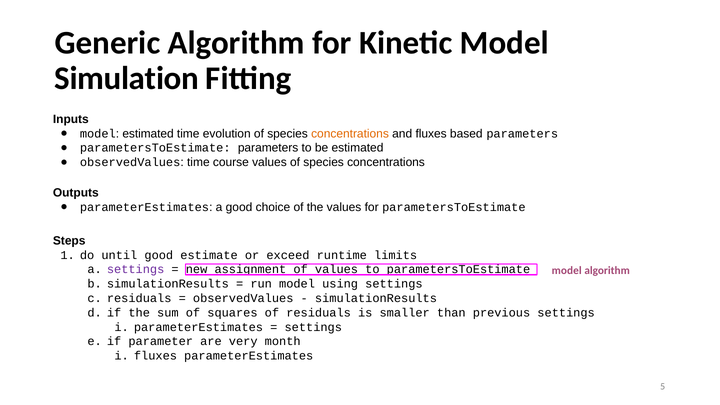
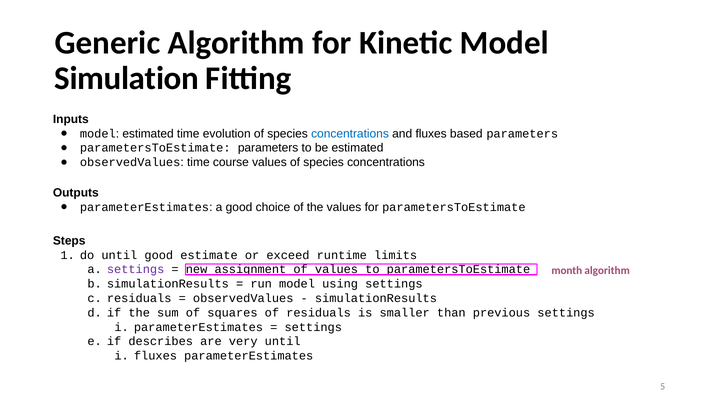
concentrations at (350, 134) colour: orange -> blue
model at (567, 271): model -> month
parameter: parameter -> describes
very month: month -> until
